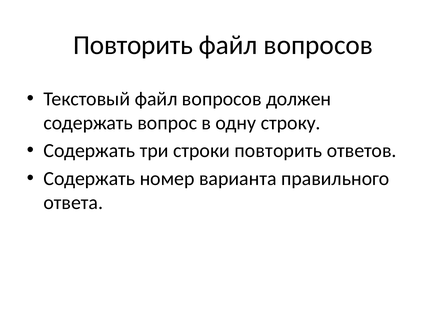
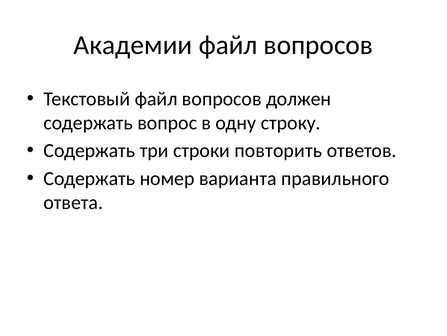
Повторить at (133, 45): Повторить -> Академии
